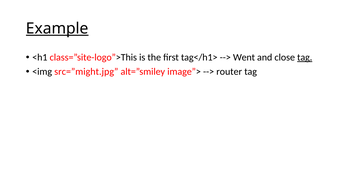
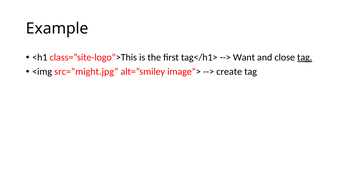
Example underline: present -> none
Went: Went -> Want
router: router -> create
